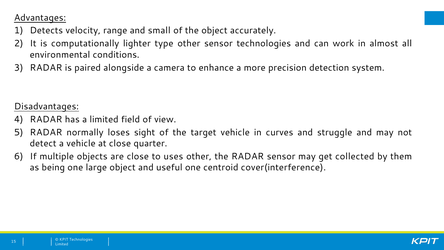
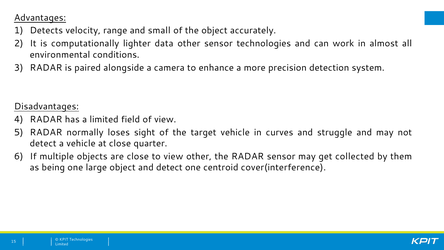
type: type -> data
to uses: uses -> view
and useful: useful -> detect
